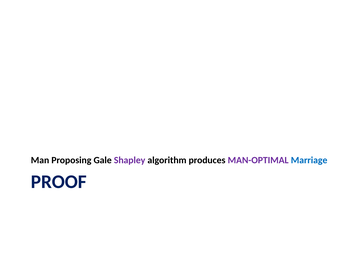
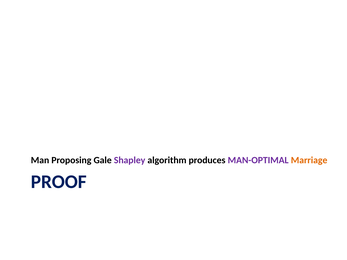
Marriage colour: blue -> orange
